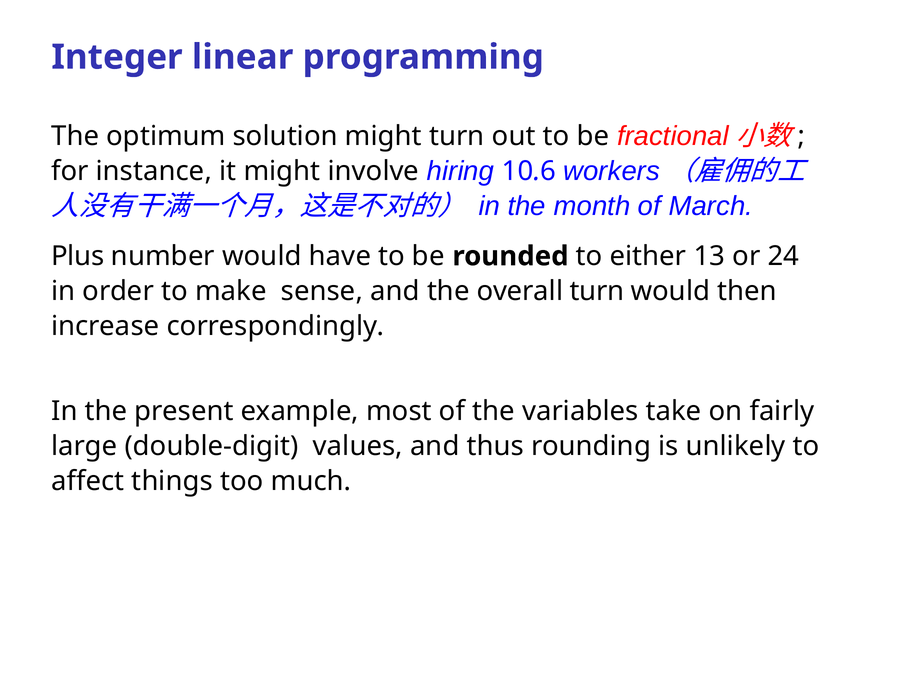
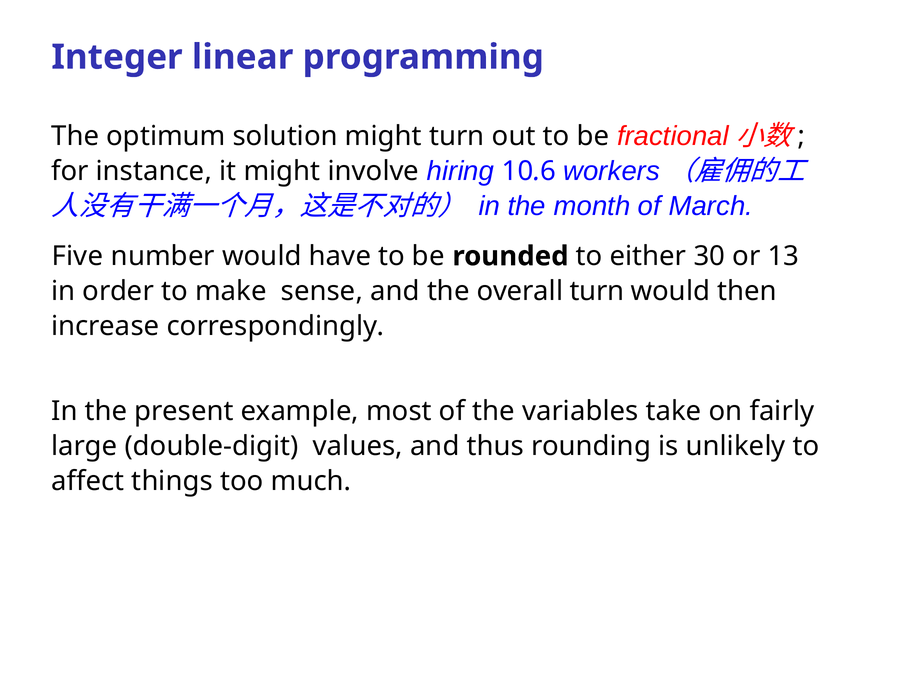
Plus: Plus -> Five
13: 13 -> 30
24: 24 -> 13
